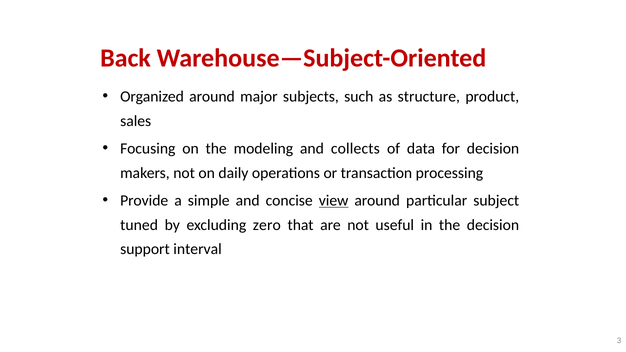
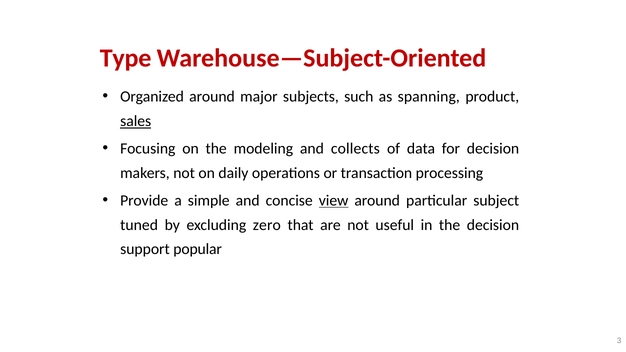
Back: Back -> Type
structure: structure -> spanning
sales underline: none -> present
interval: interval -> popular
